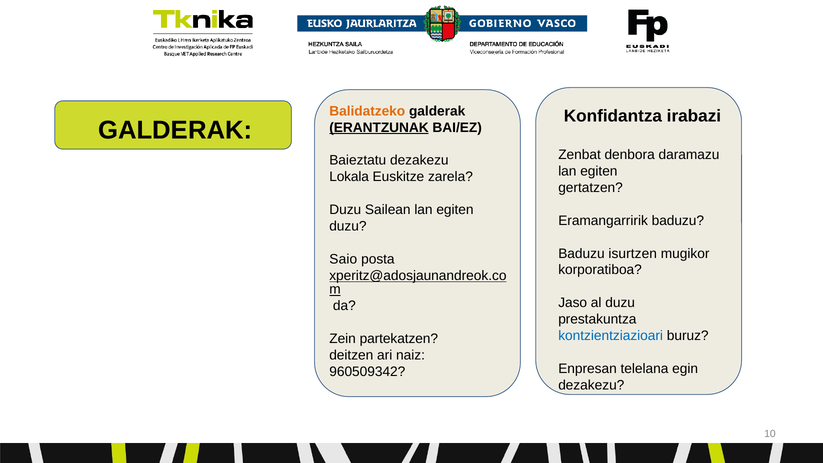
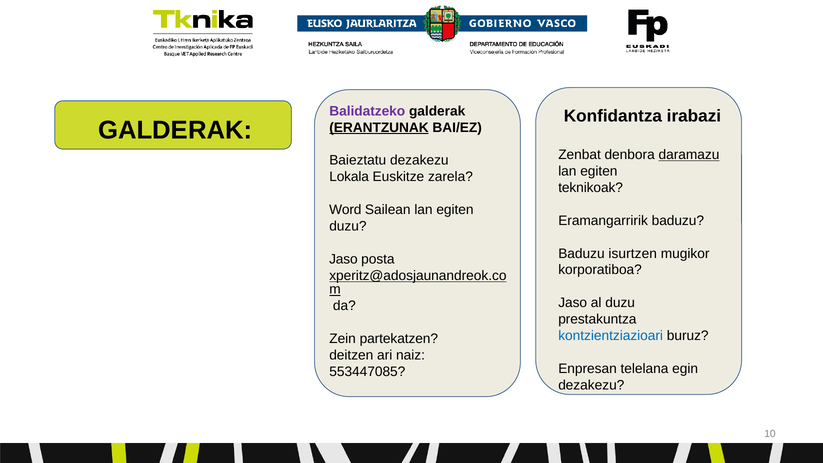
Balidatzeko colour: orange -> purple
daramazu underline: none -> present
gertatzen: gertatzen -> teknikoak
Duzu at (345, 210): Duzu -> Word
Saio at (343, 259): Saio -> Jaso
960509342: 960509342 -> 553447085
